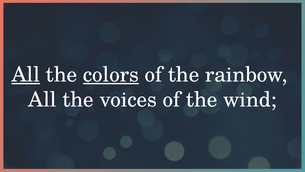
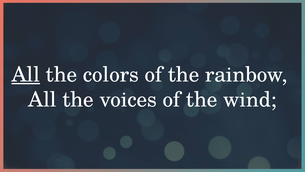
colors underline: present -> none
